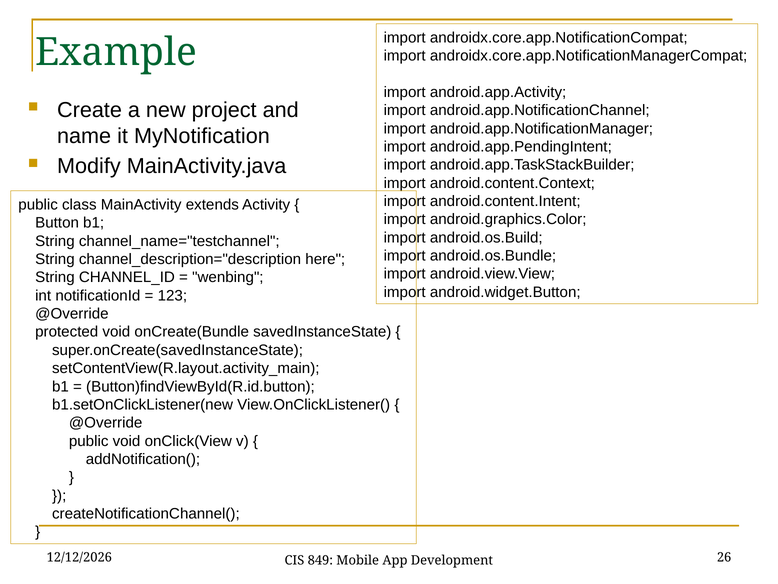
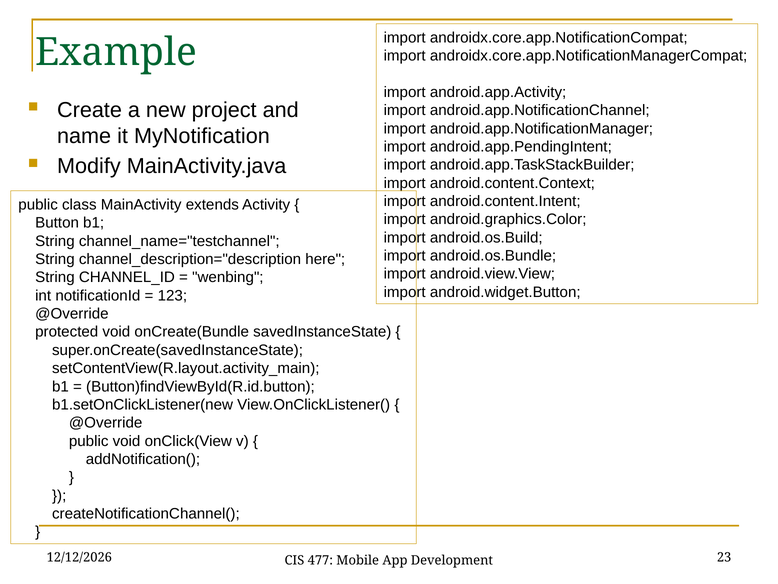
849: 849 -> 477
26: 26 -> 23
